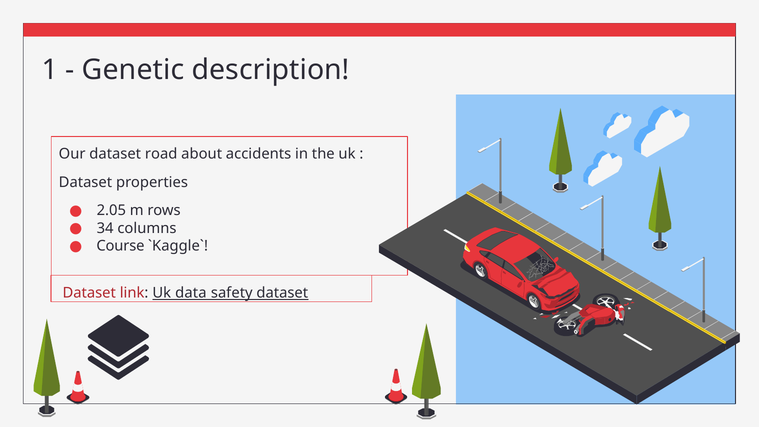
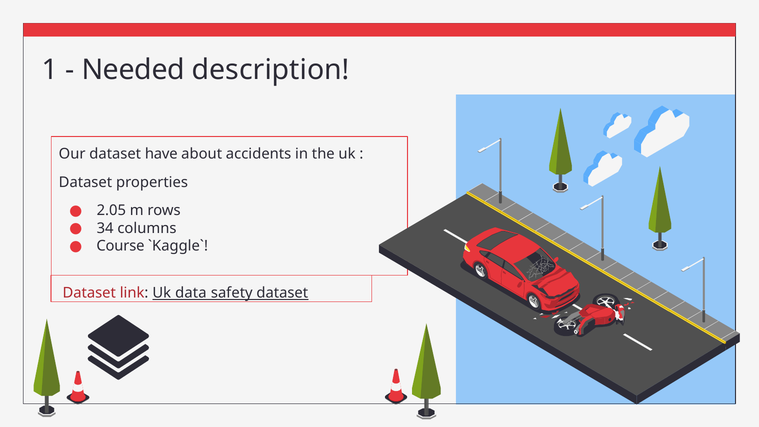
Genetic: Genetic -> Needed
road: road -> have
